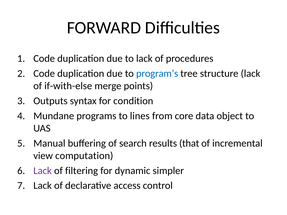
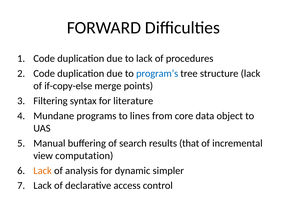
if-with-else: if-with-else -> if-copy-else
Outputs: Outputs -> Filtering
condition: condition -> literature
Lack at (43, 171) colour: purple -> orange
filtering: filtering -> analysis
